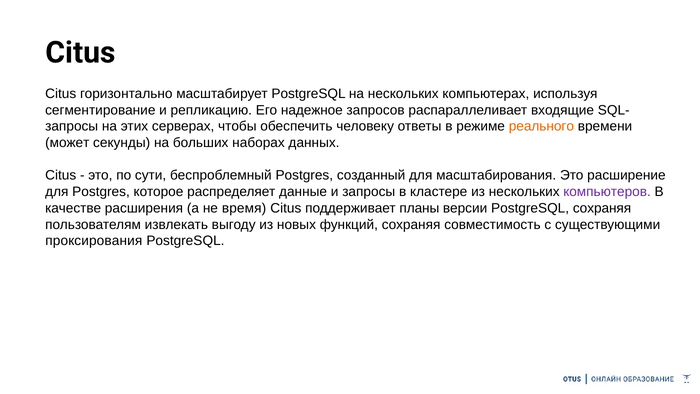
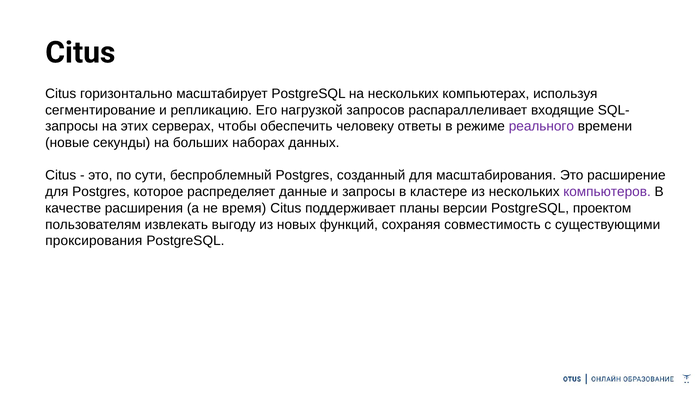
надежное: надежное -> нагрузкой
реального colour: orange -> purple
может: может -> новые
PostgreSQL сохраняя: сохраняя -> проектом
